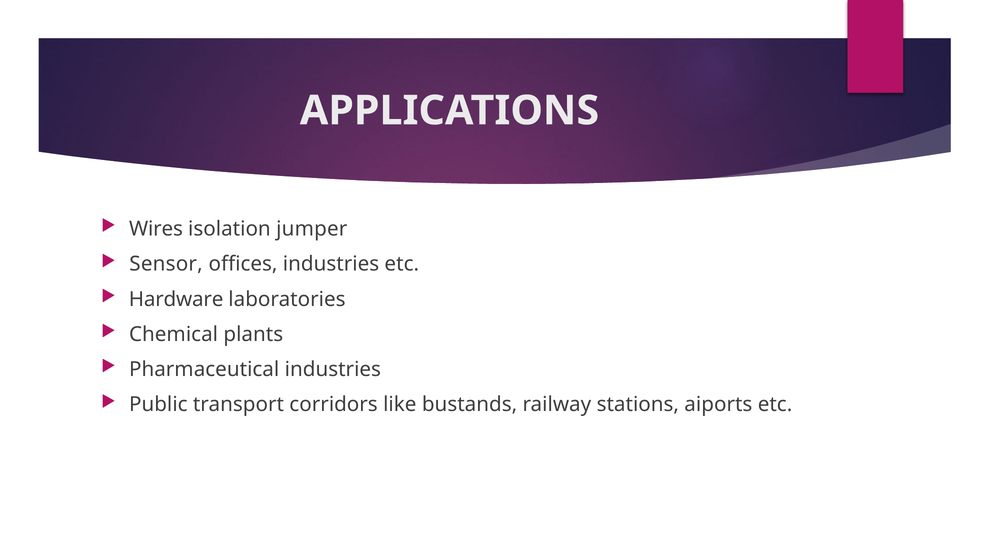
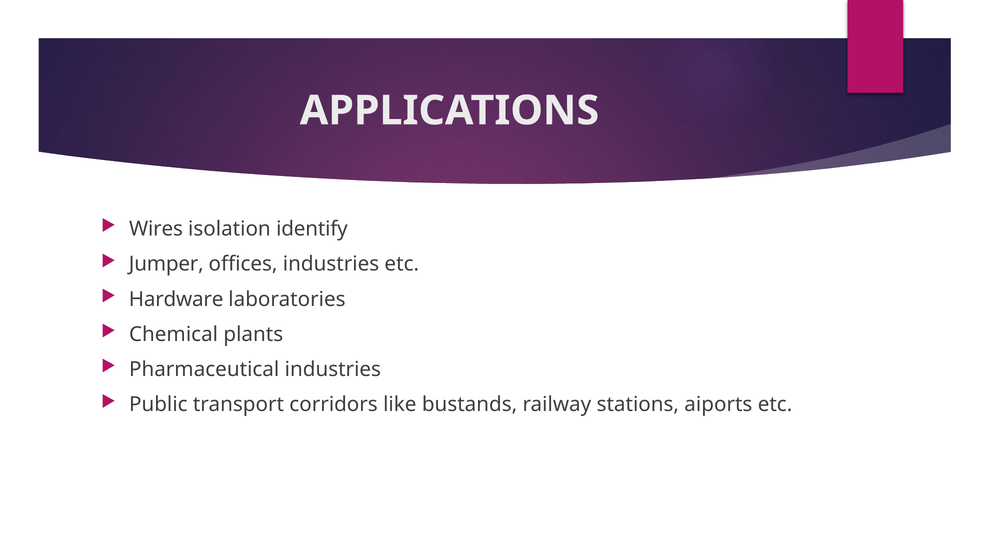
jumper: jumper -> identify
Sensor: Sensor -> Jumper
